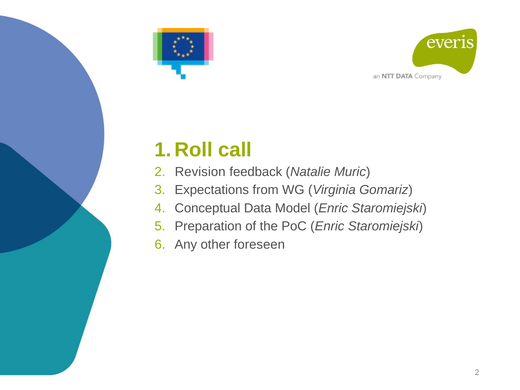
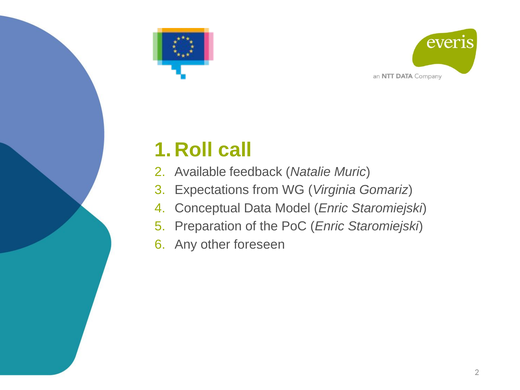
Revision: Revision -> Available
